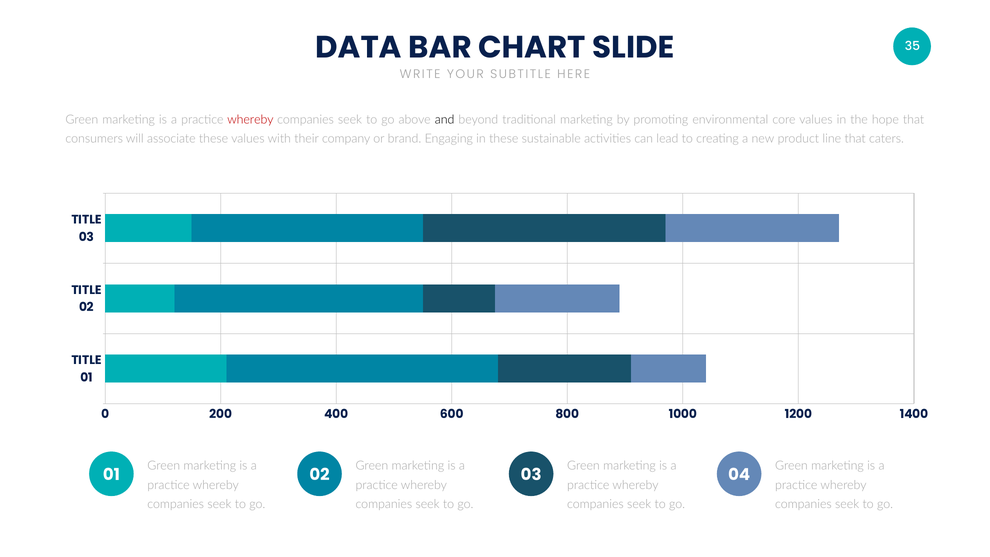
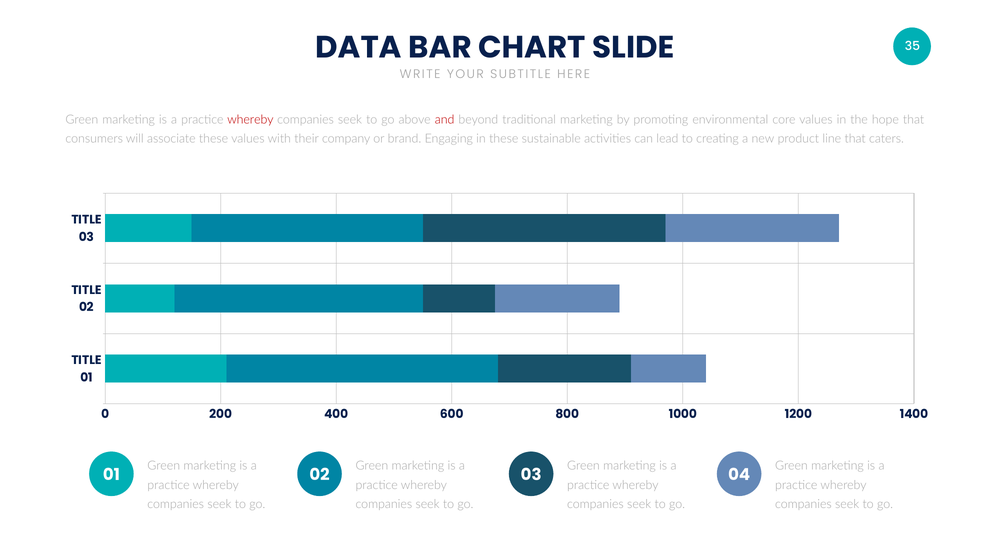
and colour: black -> red
